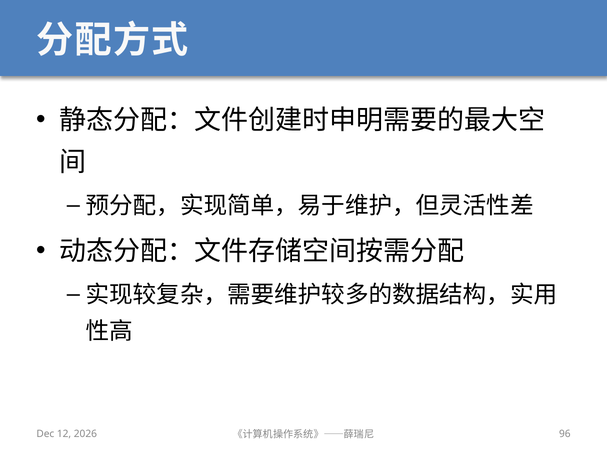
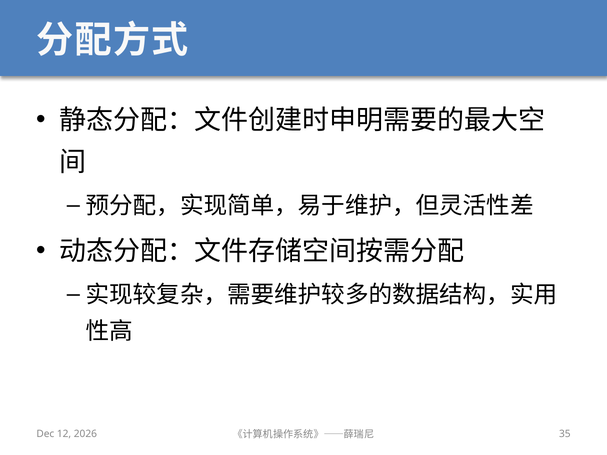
96: 96 -> 35
